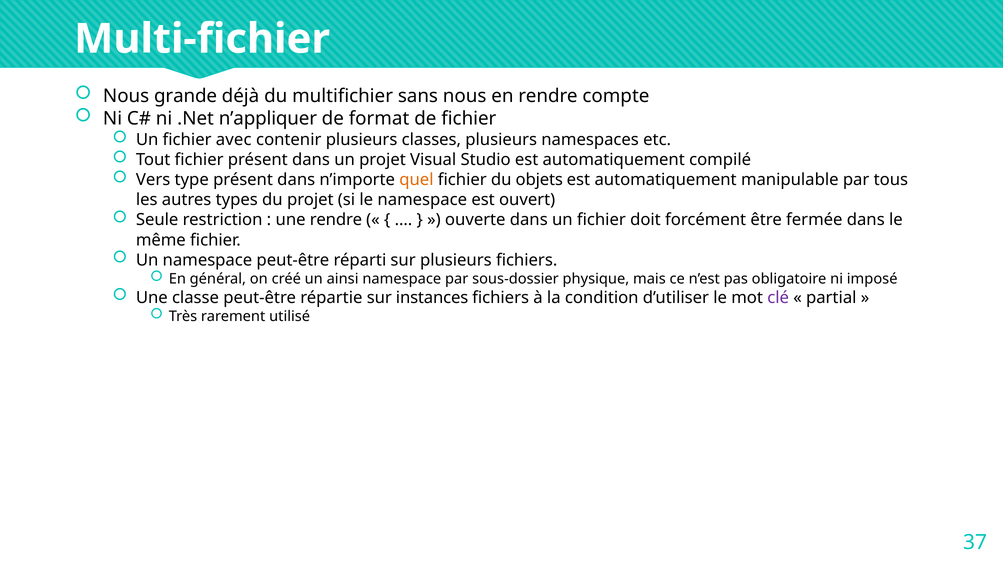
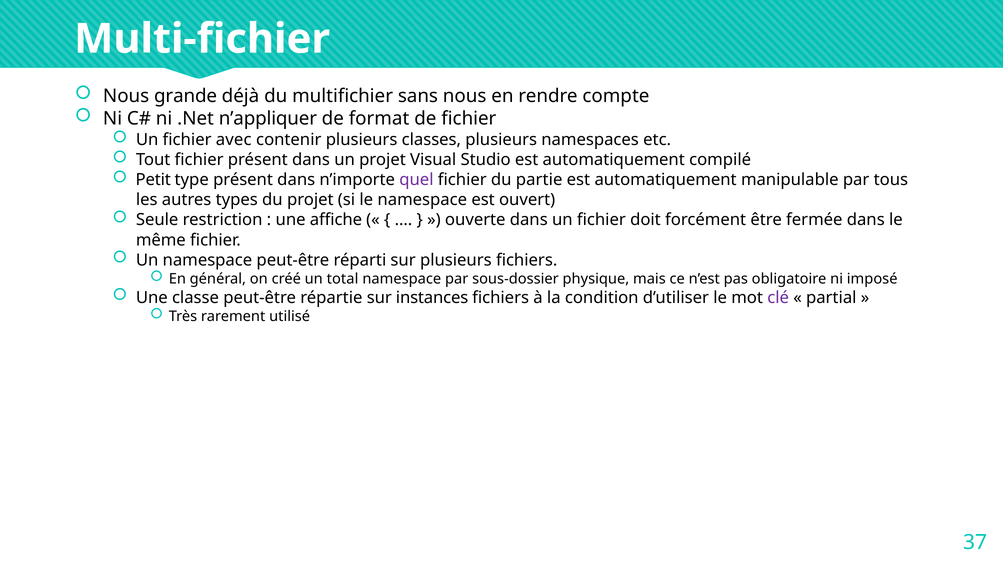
Vers: Vers -> Petit
quel colour: orange -> purple
objets: objets -> partie
une rendre: rendre -> affiche
ainsi: ainsi -> total
